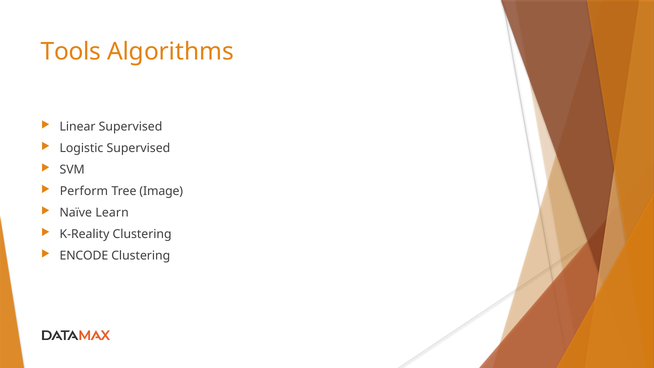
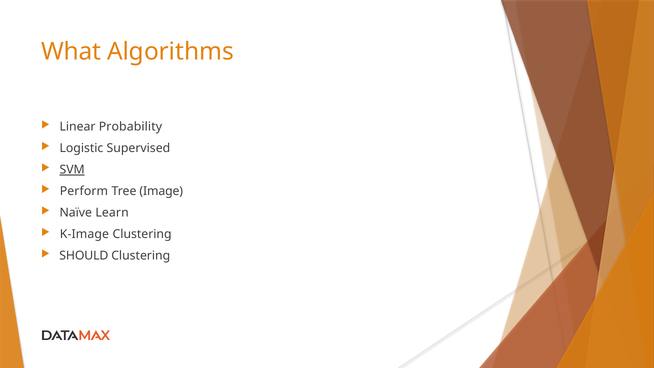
Tools: Tools -> What
Linear Supervised: Supervised -> Probability
SVM underline: none -> present
K-Reality: K-Reality -> K-Image
ENCODE: ENCODE -> SHOULD
